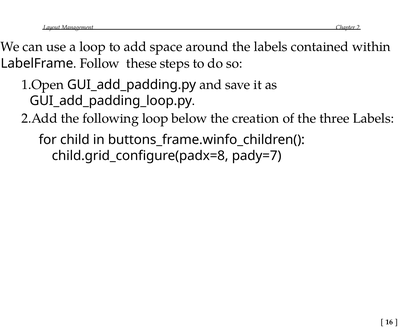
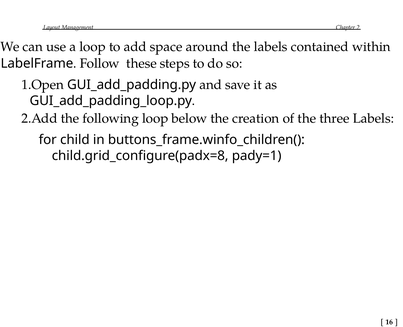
pady=7: pady=7 -> pady=1
